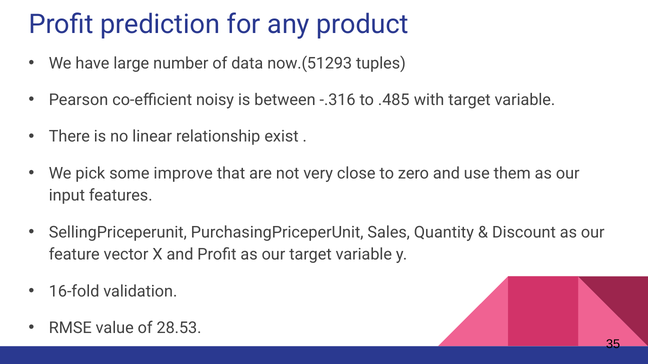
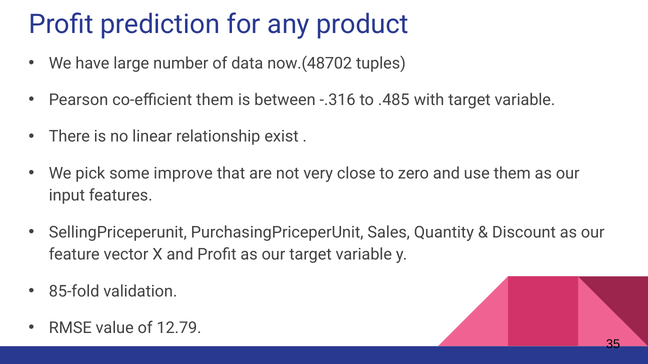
now.(51293: now.(51293 -> now.(48702
co-efficient noisy: noisy -> them
16-fold: 16-fold -> 85-fold
28.53: 28.53 -> 12.79
